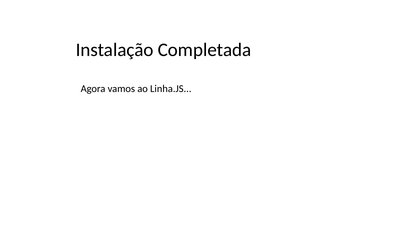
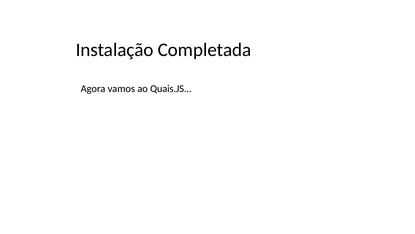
Linha.JS: Linha.JS -> Quais.JS
